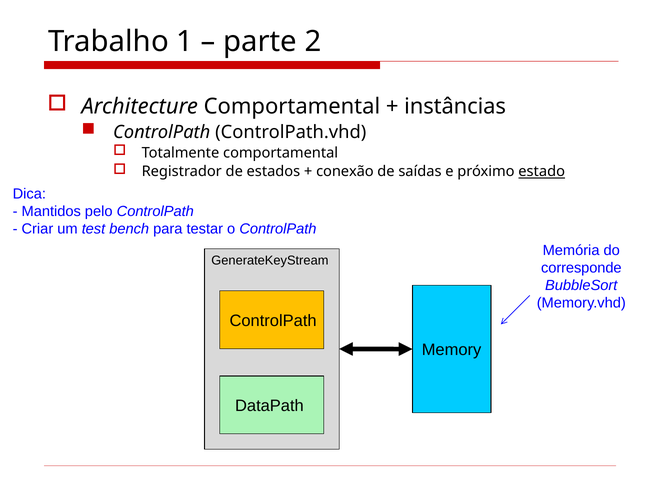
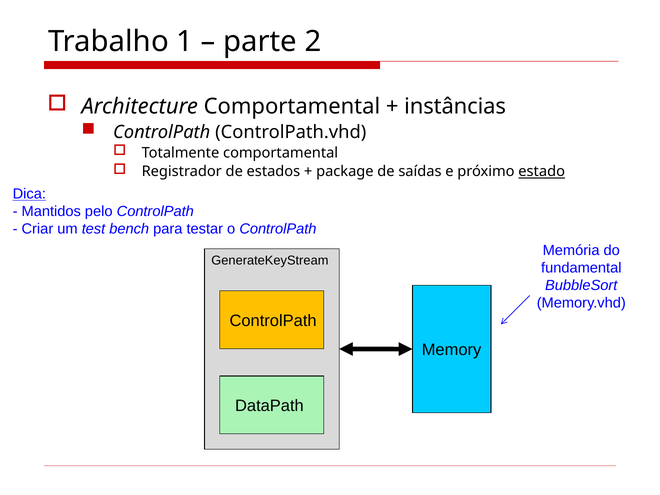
conexão: conexão -> package
Dica underline: none -> present
corresponde: corresponde -> fundamental
